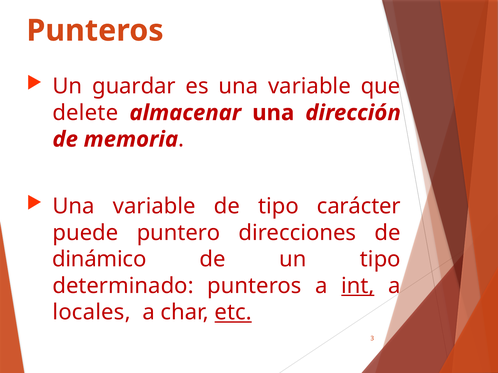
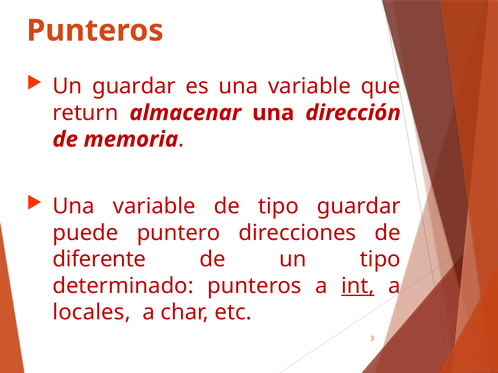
delete: delete -> return
tipo carácter: carácter -> guardar
dinámico: dinámico -> diferente
etc underline: present -> none
